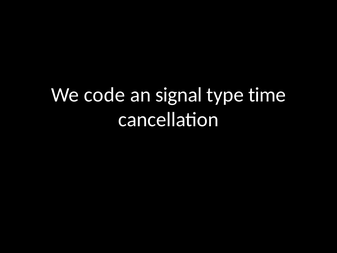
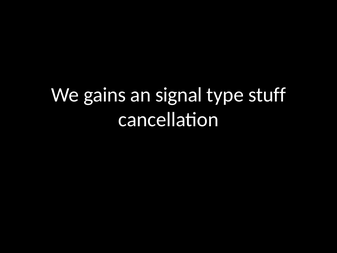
code: code -> gains
time: time -> stuff
